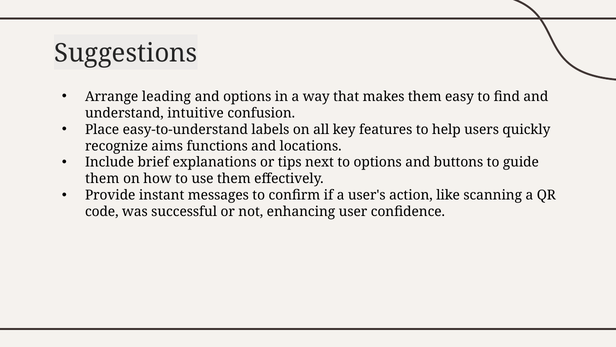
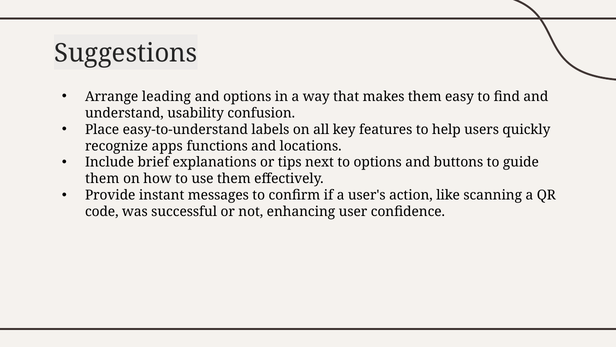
intuitive: intuitive -> usability
aims: aims -> apps
